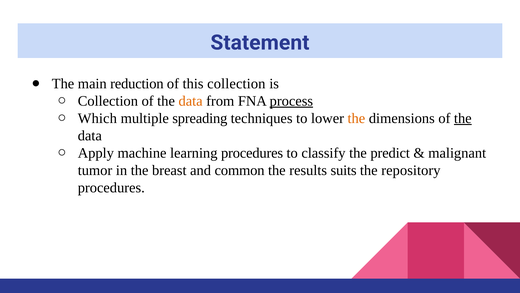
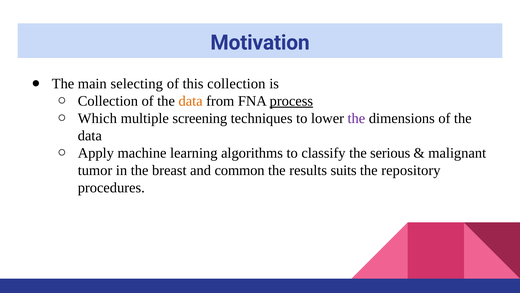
Statement: Statement -> Motivation
reduction: reduction -> selecting
spreading: spreading -> screening
the at (356, 118) colour: orange -> purple
the at (463, 118) underline: present -> none
learning procedures: procedures -> algorithms
predict: predict -> serious
